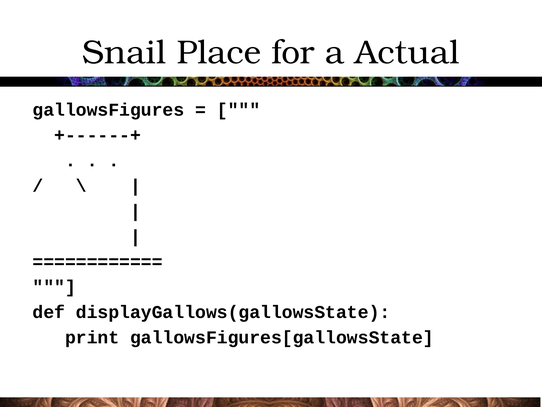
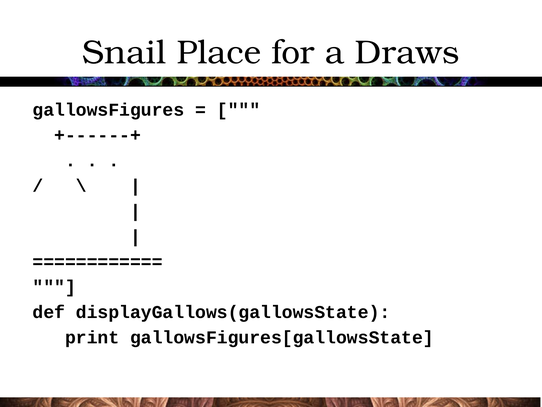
Actual: Actual -> Draws
